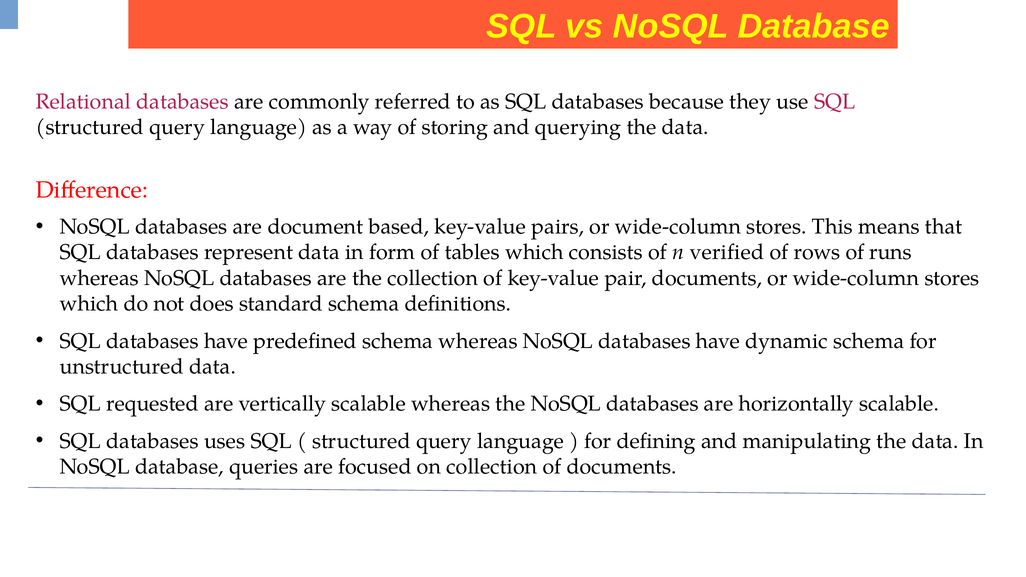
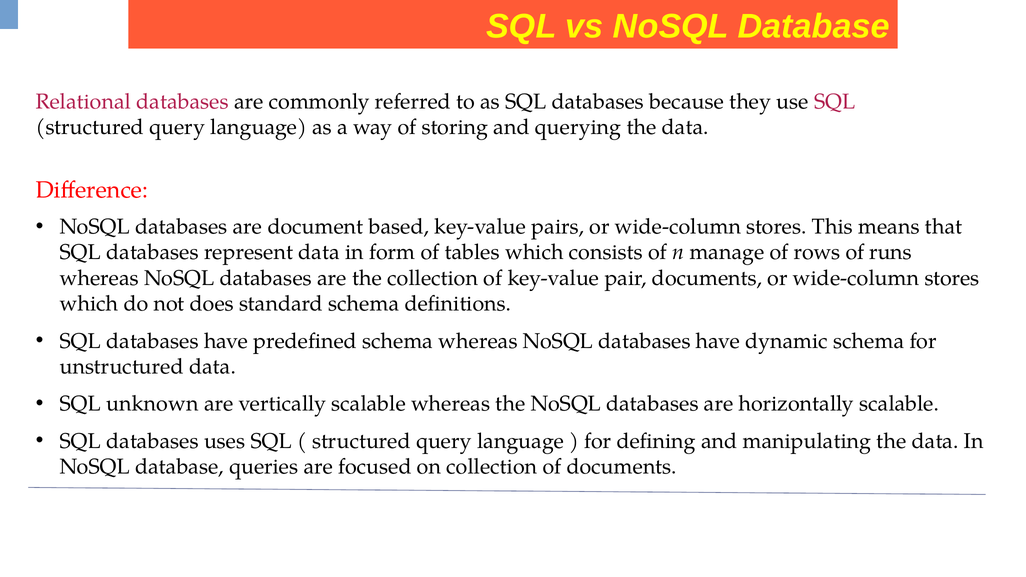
verified: verified -> manage
requested: requested -> unknown
